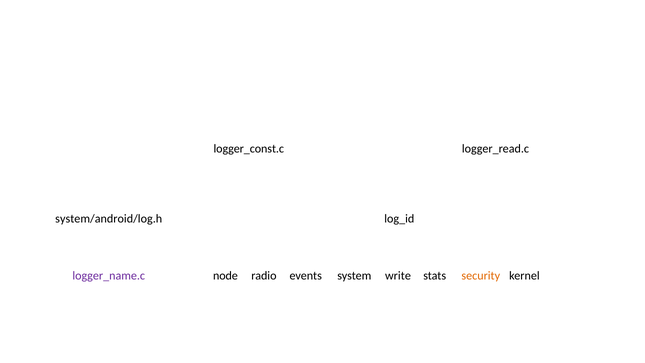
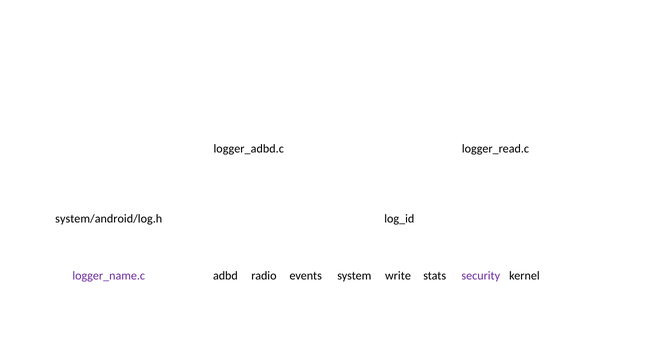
logger_const.c: logger_const.c -> logger_adbd.c
node: node -> adbd
security colour: orange -> purple
